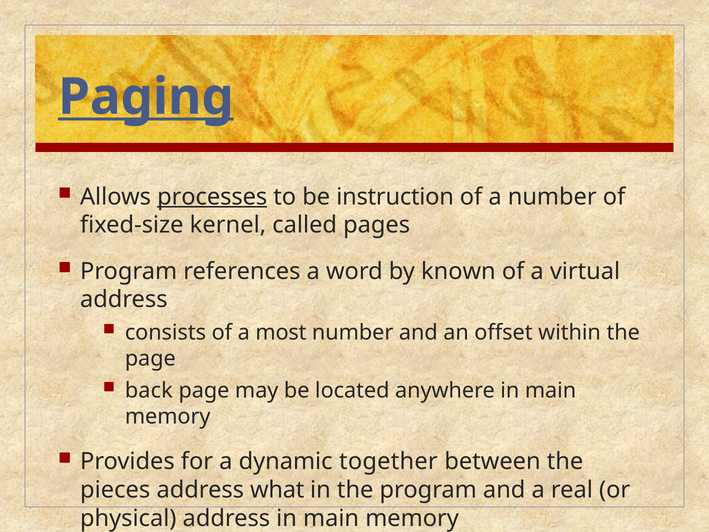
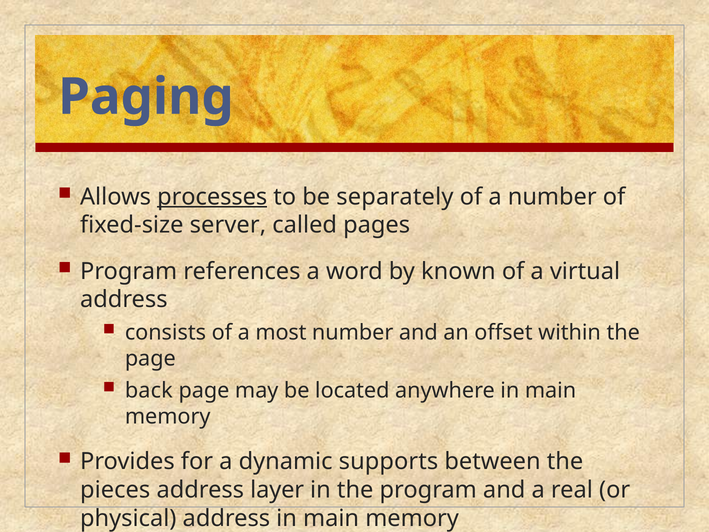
Paging underline: present -> none
instruction: instruction -> separately
kernel: kernel -> server
together: together -> supports
what: what -> layer
